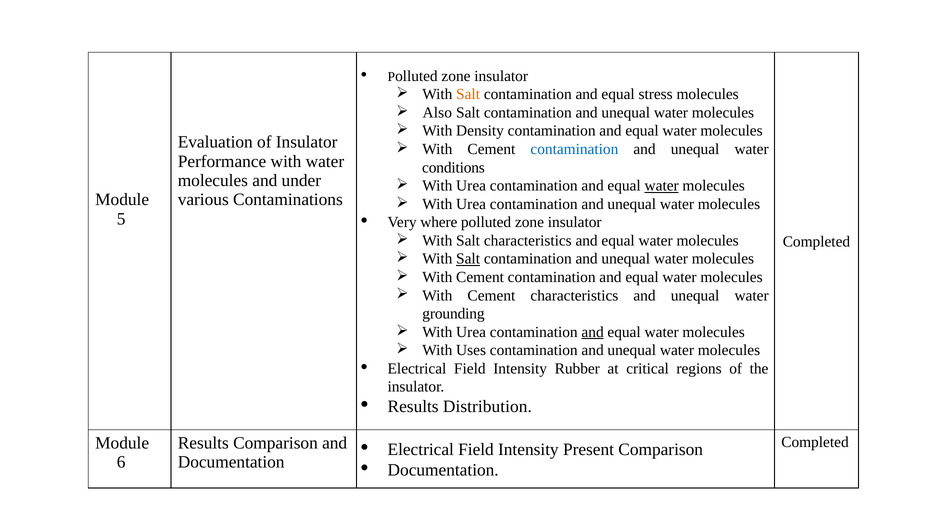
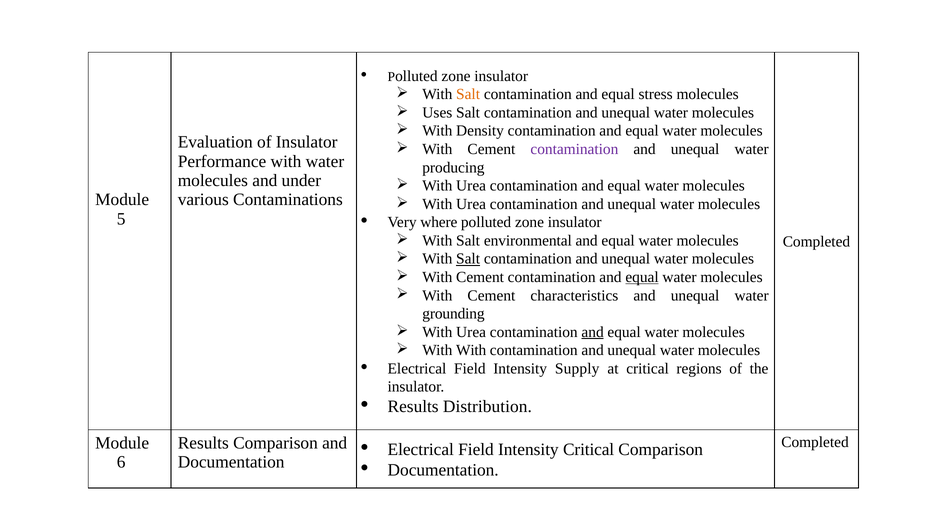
Also: Also -> Uses
contamination at (574, 149) colour: blue -> purple
conditions: conditions -> producing
water at (662, 186) underline: present -> none
Salt characteristics: characteristics -> environmental
equal at (642, 277) underline: none -> present
With Uses: Uses -> With
Rubber: Rubber -> Supply
Intensity Present: Present -> Critical
